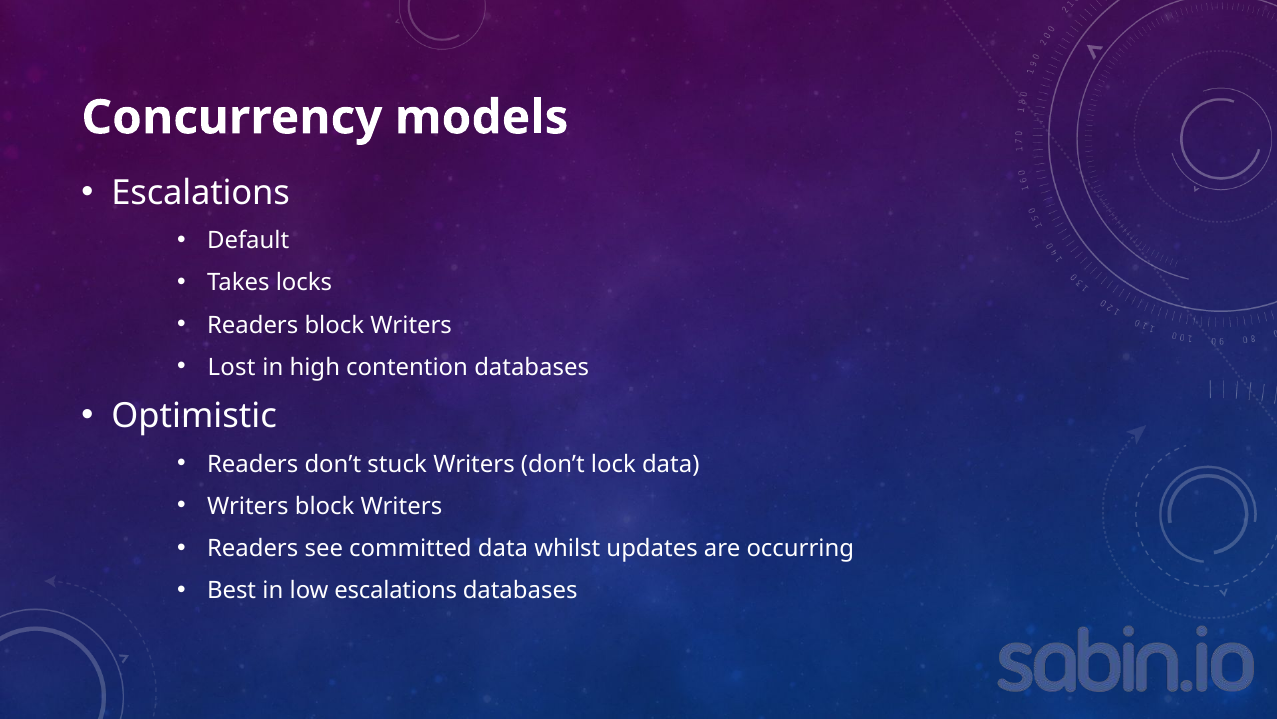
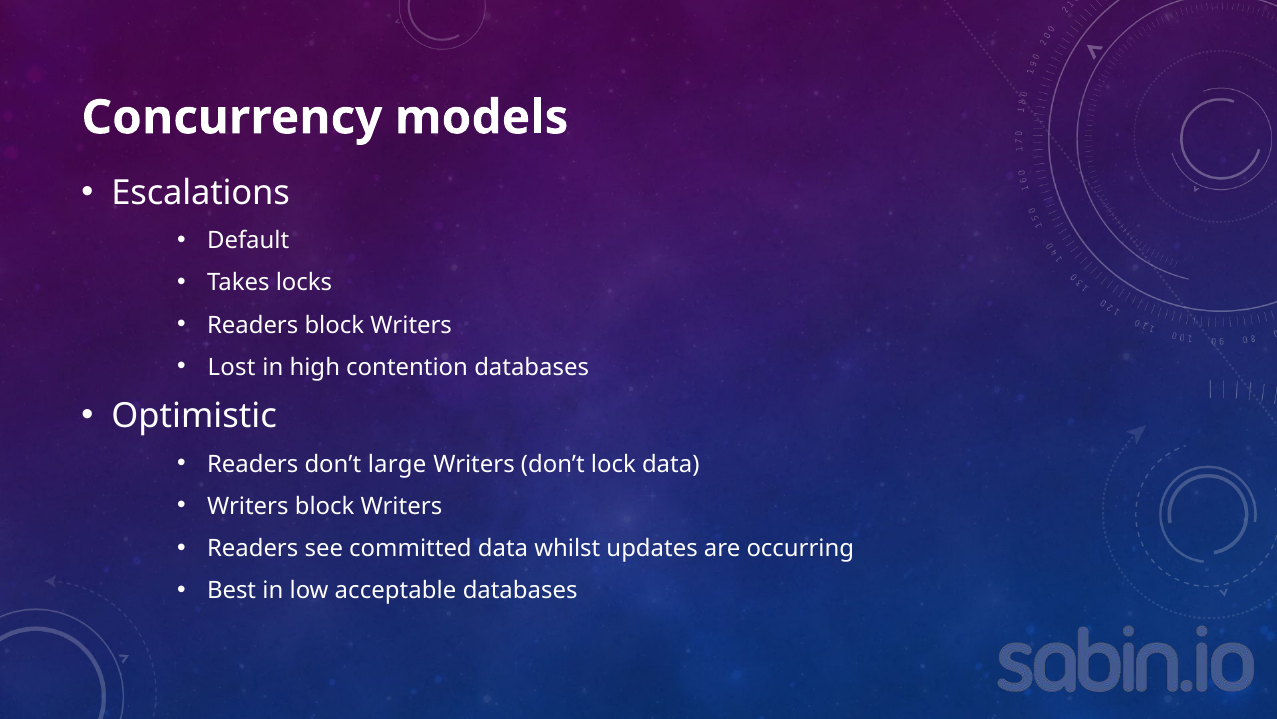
stuck: stuck -> large
low escalations: escalations -> acceptable
